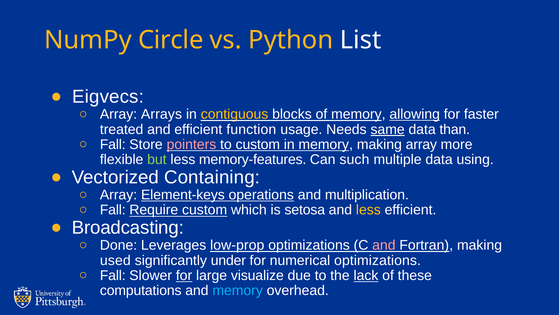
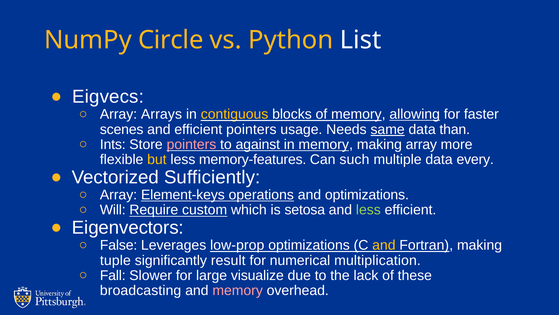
treated: treated -> scenes
efficient function: function -> pointers
Fall at (113, 144): Fall -> Ints
to custom: custom -> against
but colour: light green -> yellow
using: using -> every
Containing: Containing -> Sufficiently
and multiplication: multiplication -> optimizations
Fall at (113, 210): Fall -> Will
less at (368, 210) colour: yellow -> light green
Broadcasting: Broadcasting -> Eigenvectors
Done: Done -> False
and at (384, 245) colour: pink -> yellow
used: used -> tuple
under: under -> result
numerical optimizations: optimizations -> multiplication
for at (184, 275) underline: present -> none
lack underline: present -> none
computations: computations -> broadcasting
memory at (238, 290) colour: light blue -> pink
